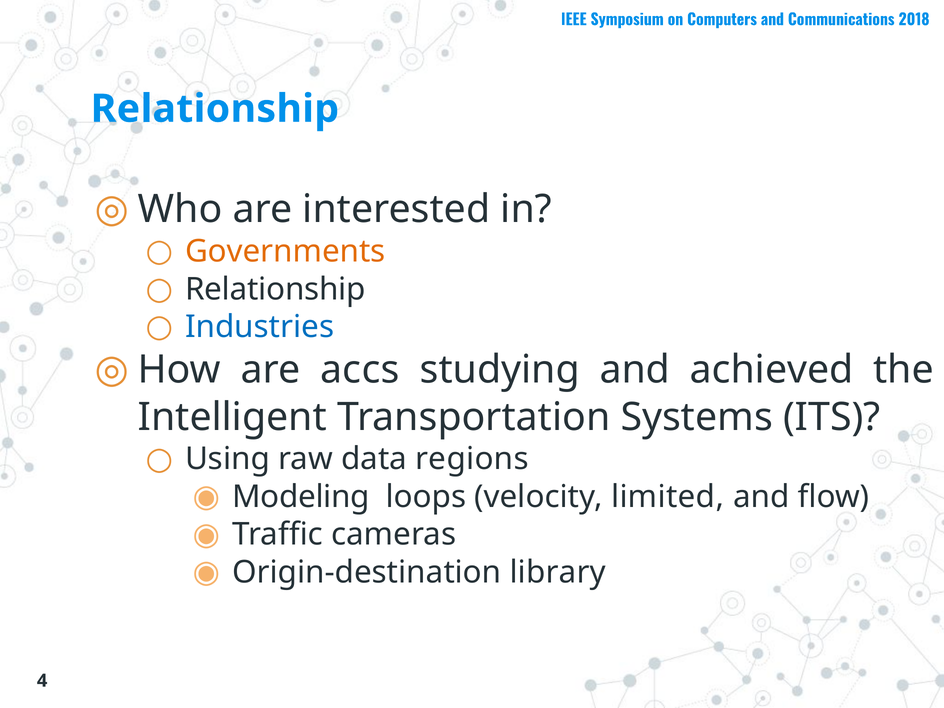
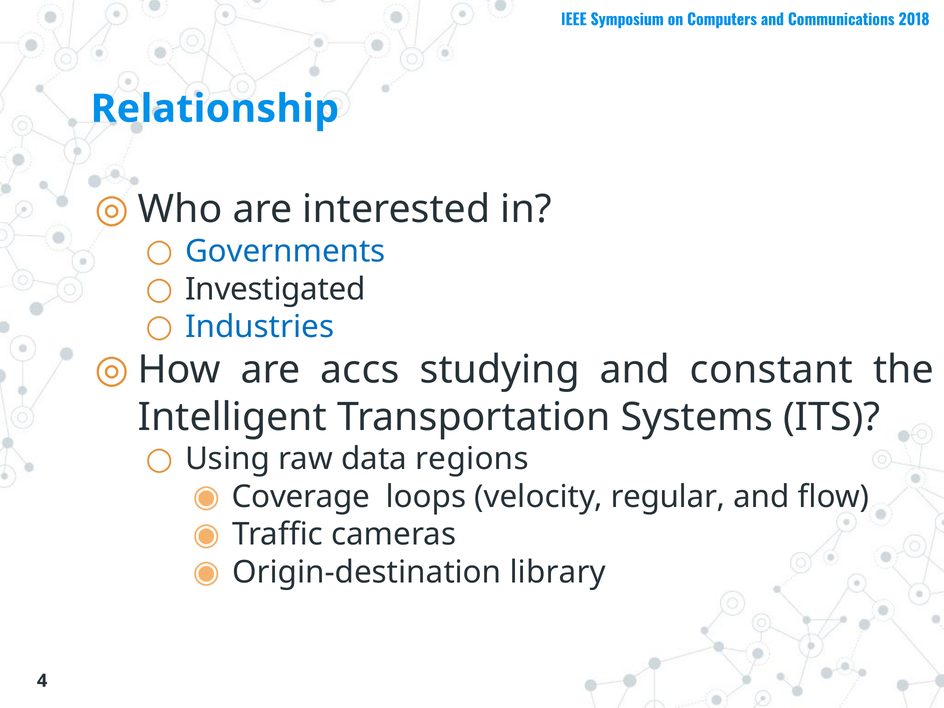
Governments colour: orange -> blue
Relationship at (275, 289): Relationship -> Investigated
achieved: achieved -> constant
Modeling: Modeling -> Coverage
limited: limited -> regular
